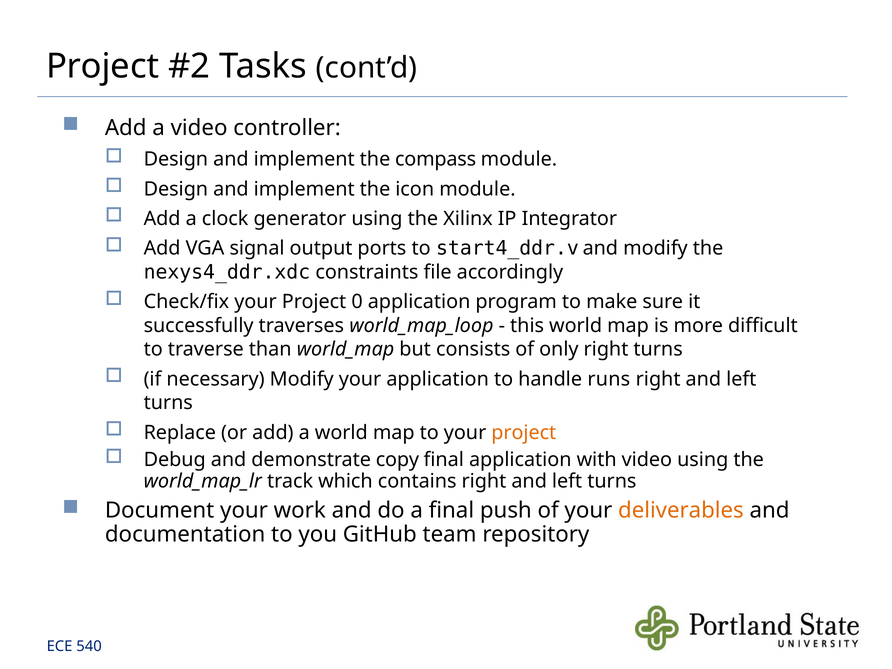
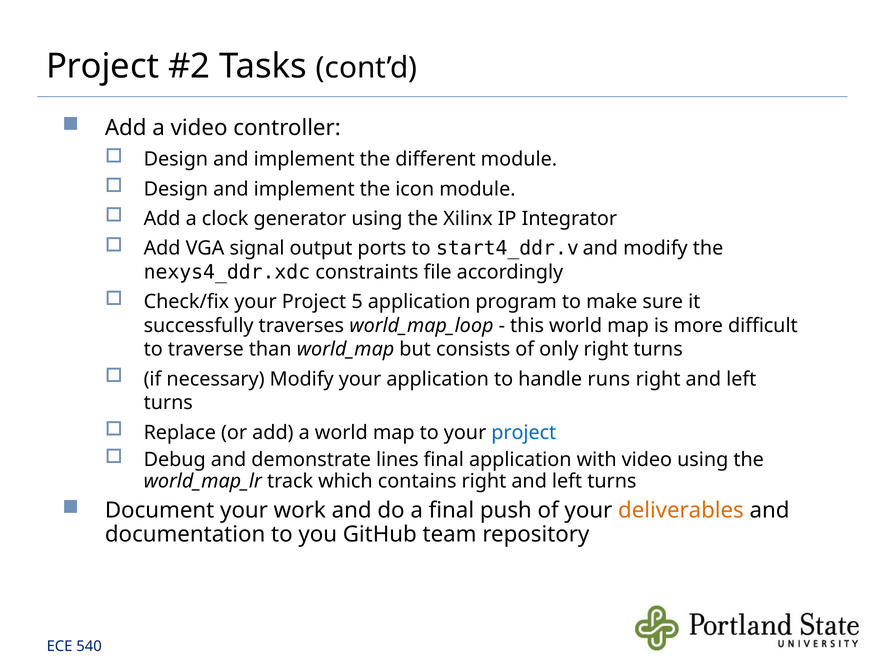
compass: compass -> different
0: 0 -> 5
project at (524, 433) colour: orange -> blue
copy: copy -> lines
